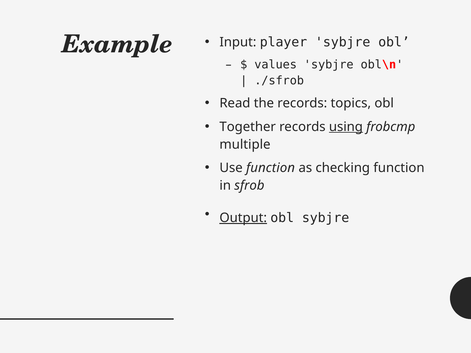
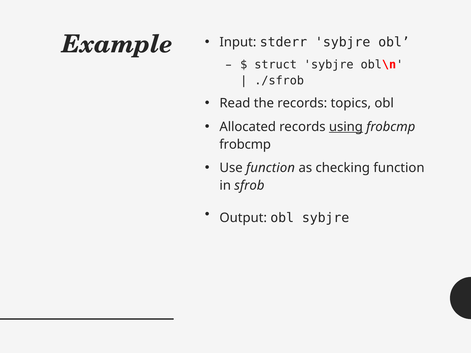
player: player -> stderr
values: values -> struct
Together: Together -> Allocated
multiple at (245, 144): multiple -> frobcmp
Output underline: present -> none
